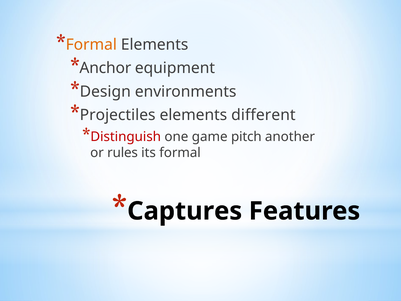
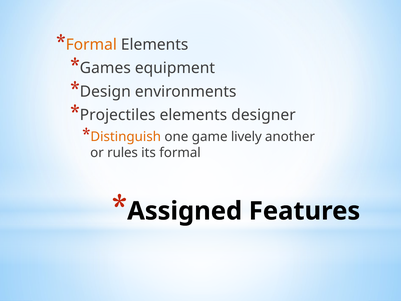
Anchor: Anchor -> Games
different: different -> designer
Distinguish colour: red -> orange
pitch: pitch -> lively
Captures: Captures -> Assigned
